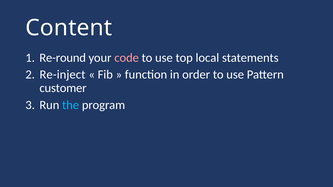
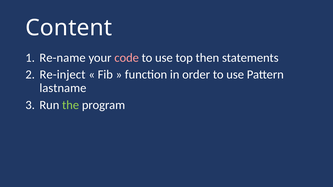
Re-round: Re-round -> Re-name
local: local -> then
customer: customer -> lastname
the colour: light blue -> light green
